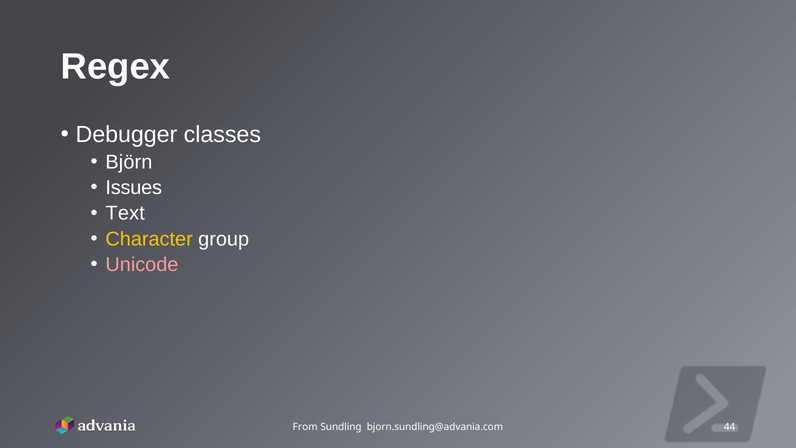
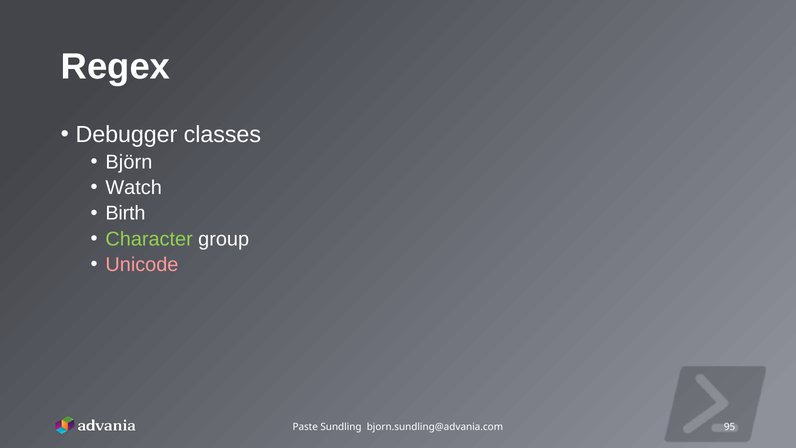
Issues: Issues -> Watch
Text: Text -> Birth
Character colour: yellow -> light green
From: From -> Paste
44: 44 -> 95
